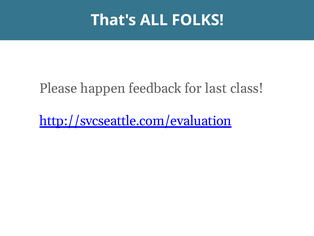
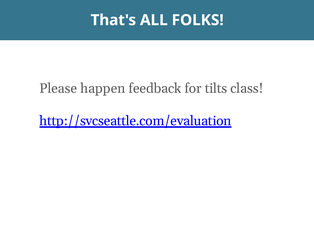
last: last -> tilts
